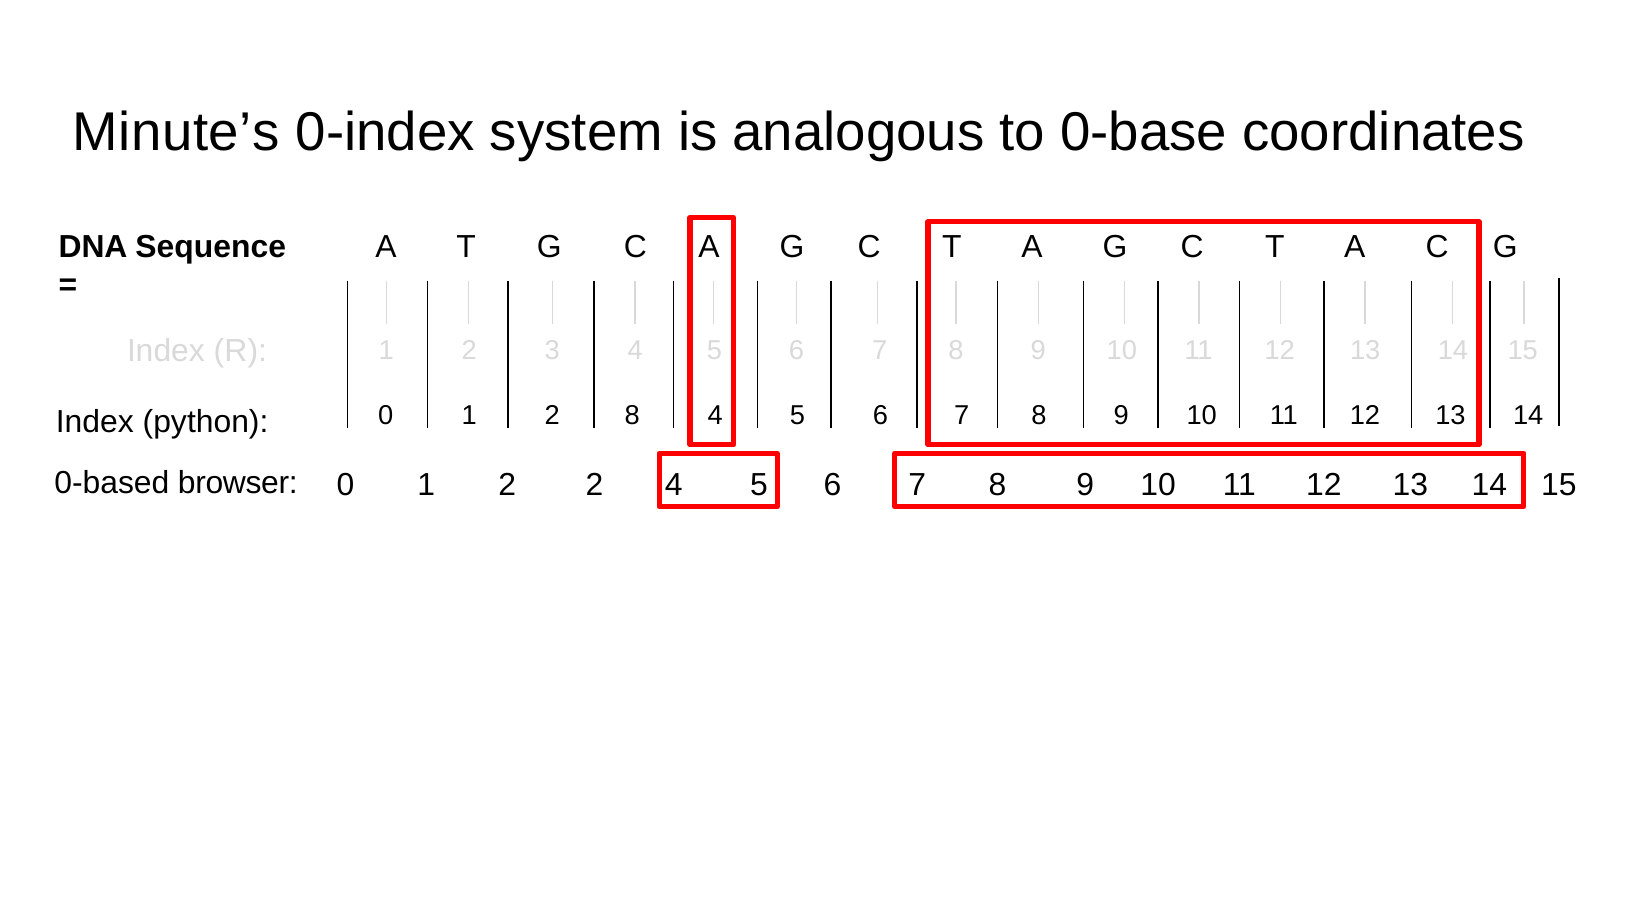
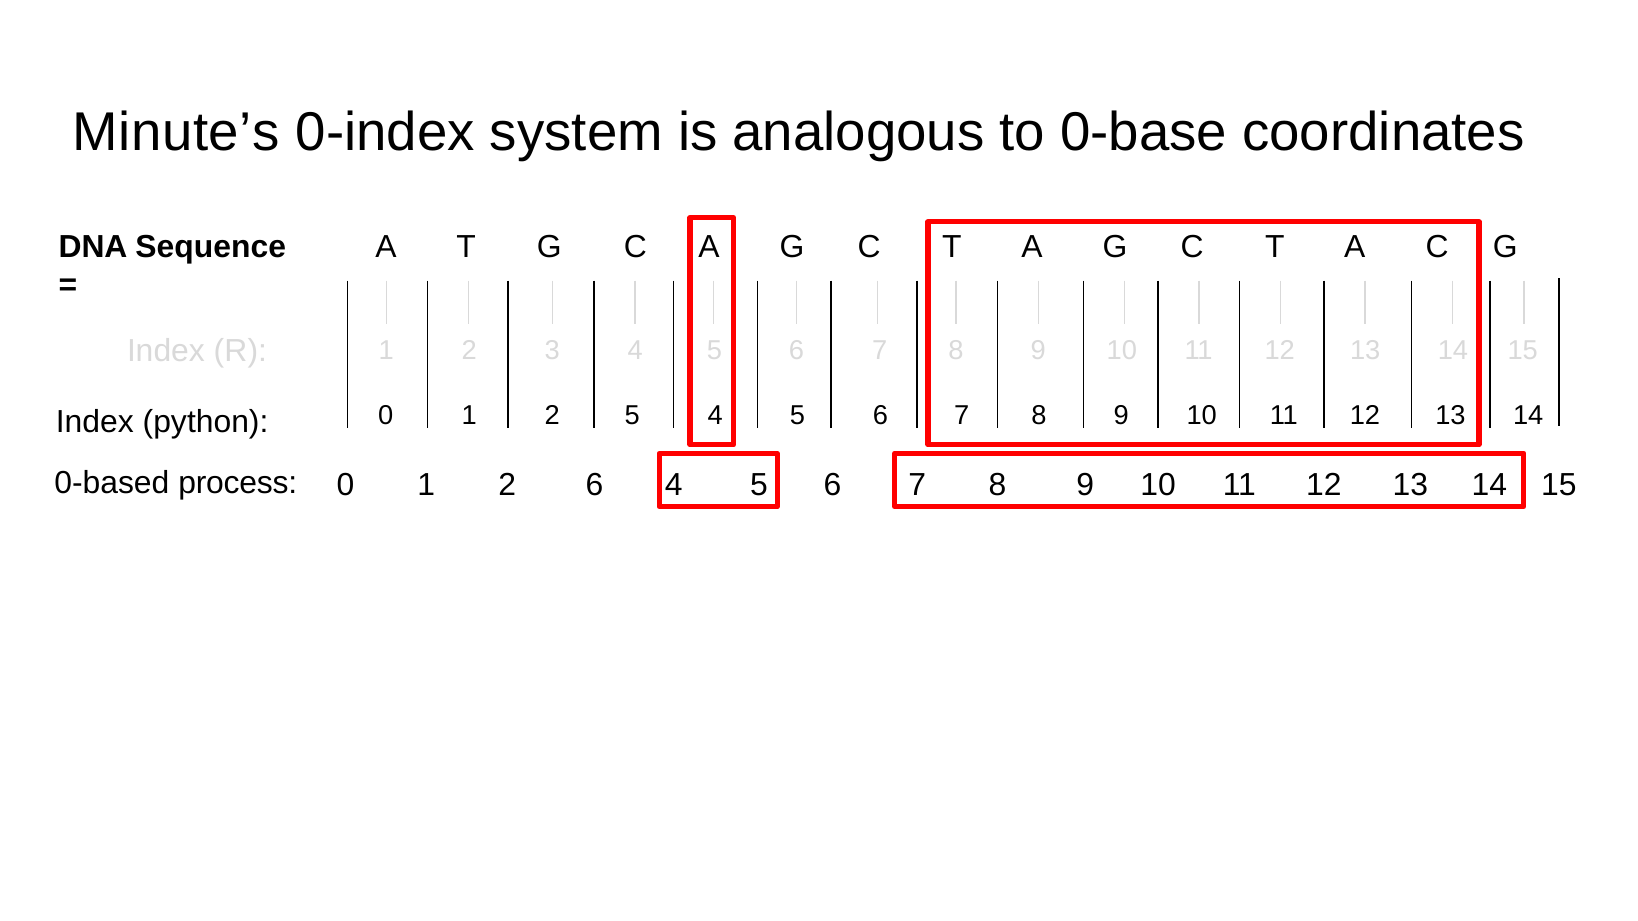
2 8: 8 -> 5
browser: browser -> process
2 2: 2 -> 6
